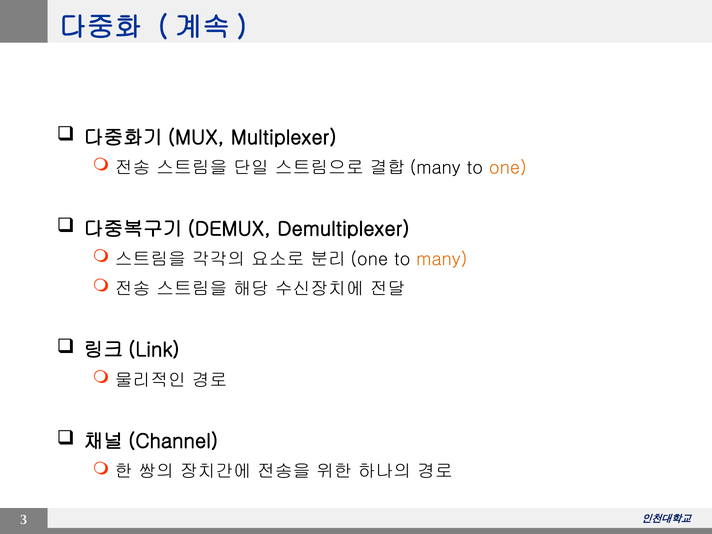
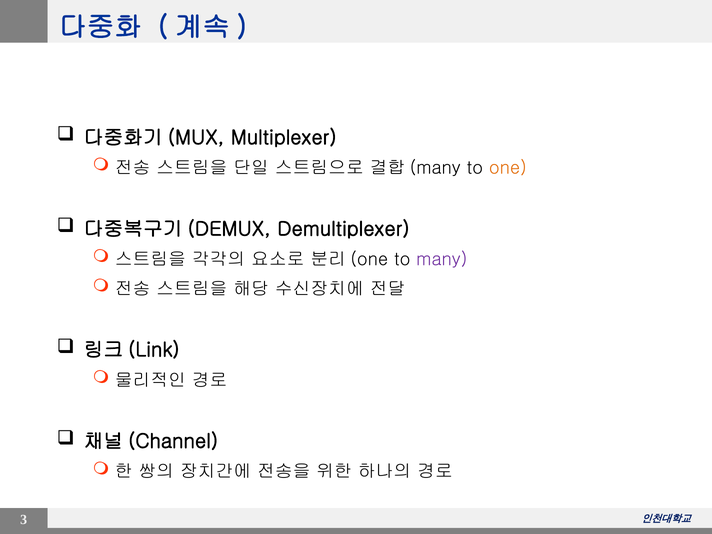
many colour: orange -> purple
